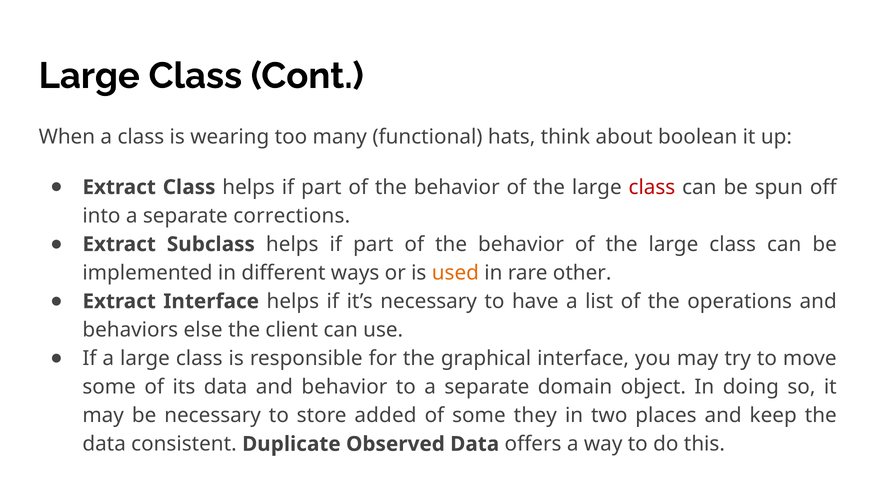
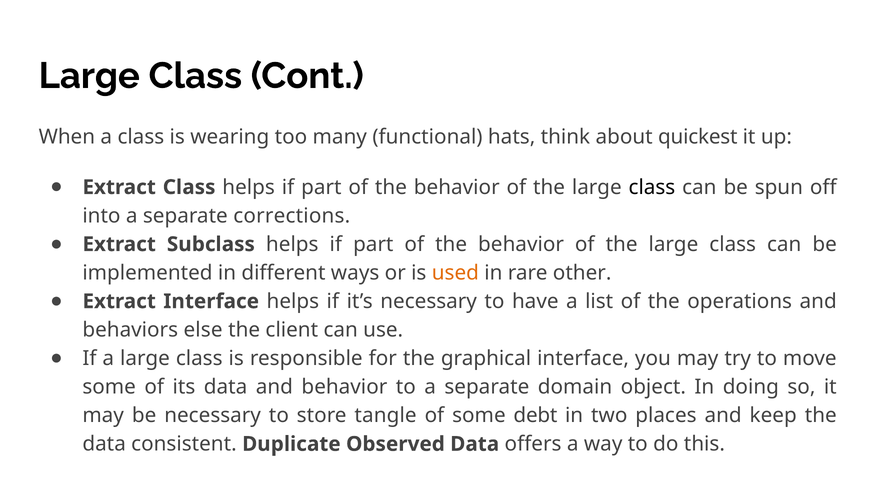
boolean: boolean -> quickest
class at (652, 187) colour: red -> black
added: added -> tangle
they: they -> debt
